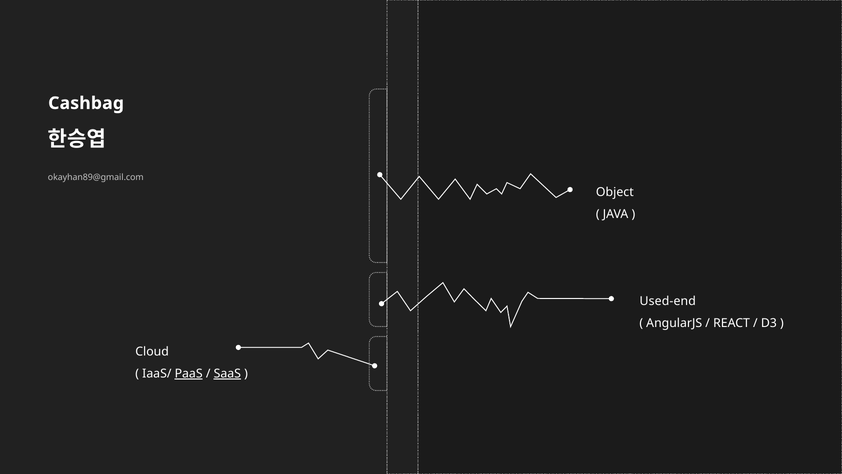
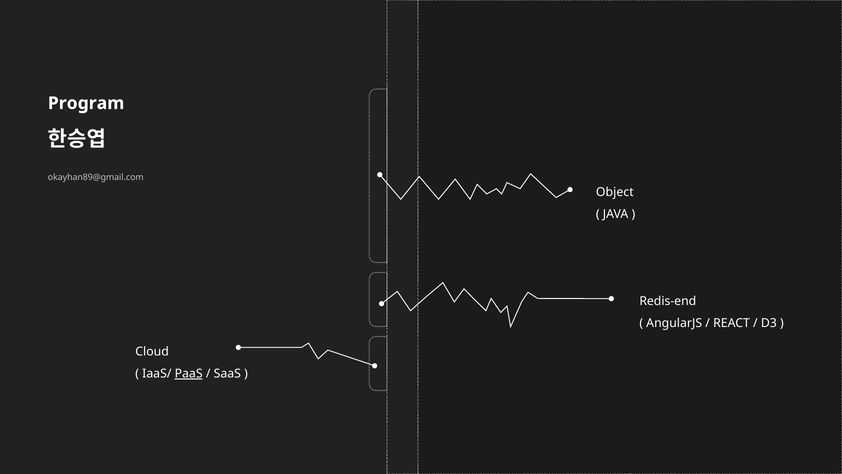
Cashbag: Cashbag -> Program
Used-end: Used-end -> Redis-end
SaaS underline: present -> none
